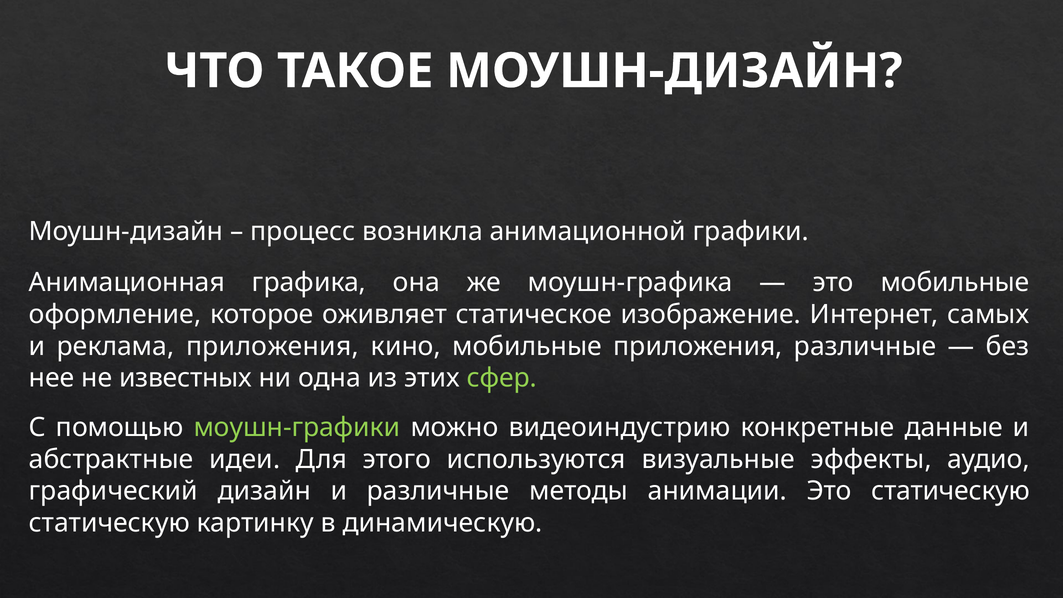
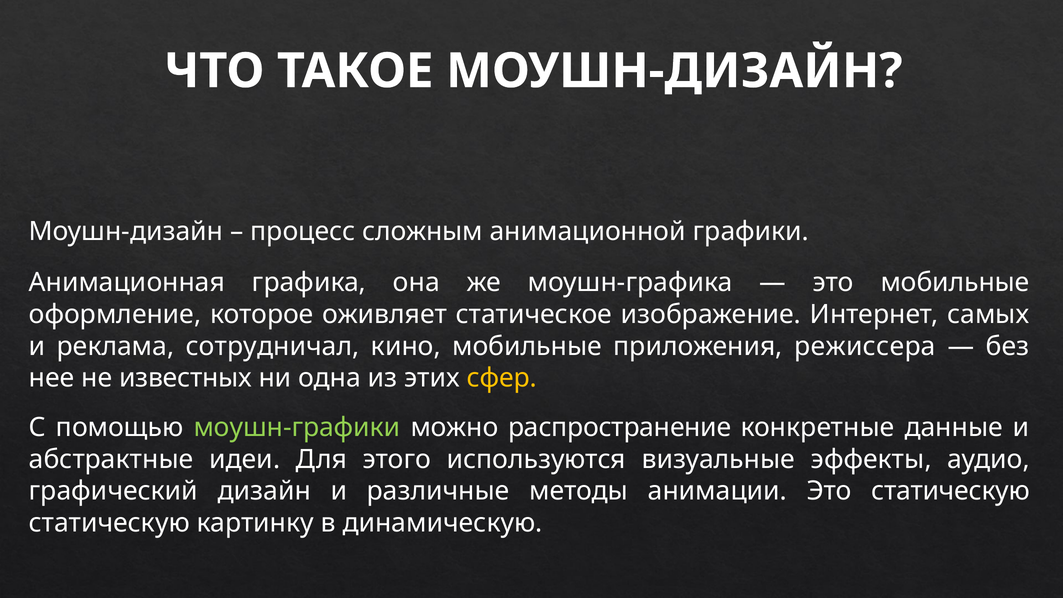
возникла: возникла -> сложным
реклама приложения: приложения -> сотрудничал
приложения различные: различные -> режиссера
сфер colour: light green -> yellow
видеоиндустрию: видеоиндустрию -> распространение
